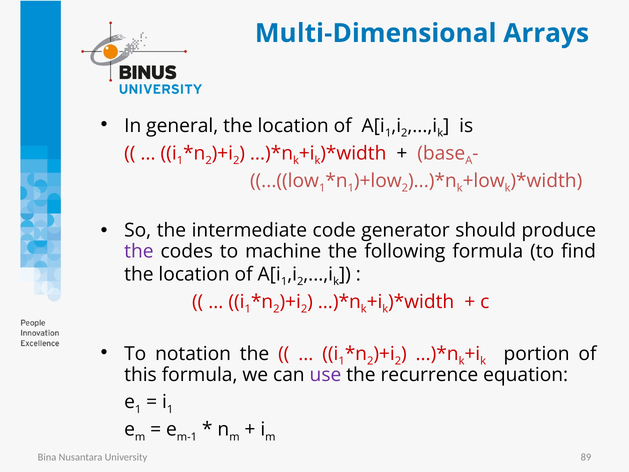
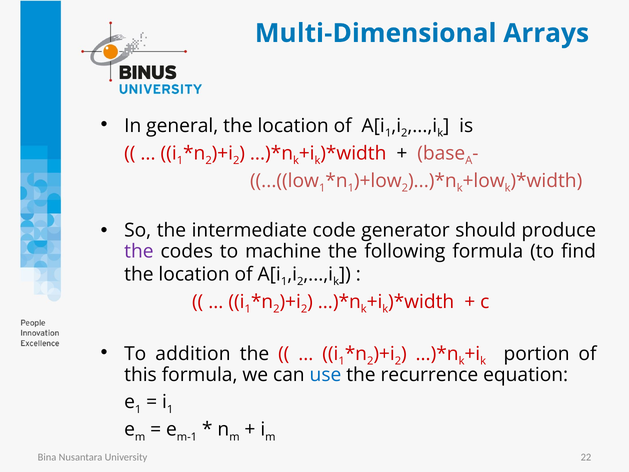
notation: notation -> addition
use colour: purple -> blue
89: 89 -> 22
